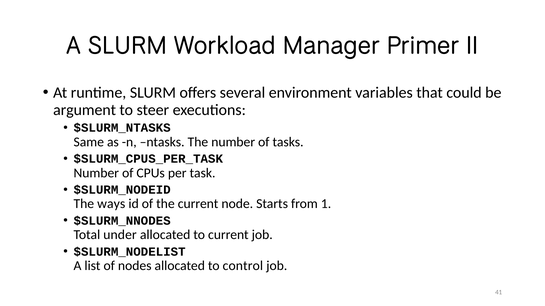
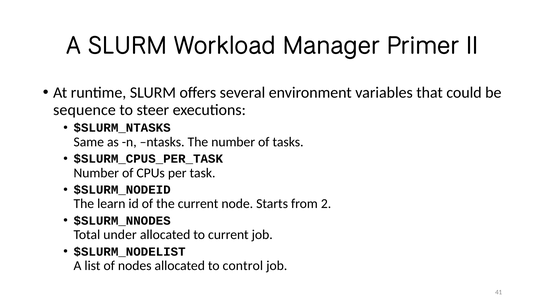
argument: argument -> sequence
ways: ways -> learn
1: 1 -> 2
